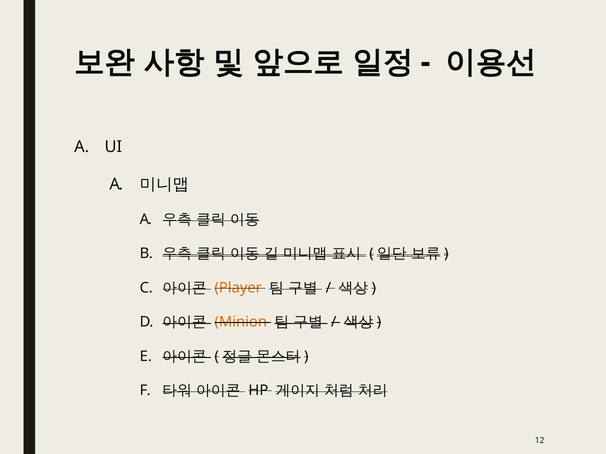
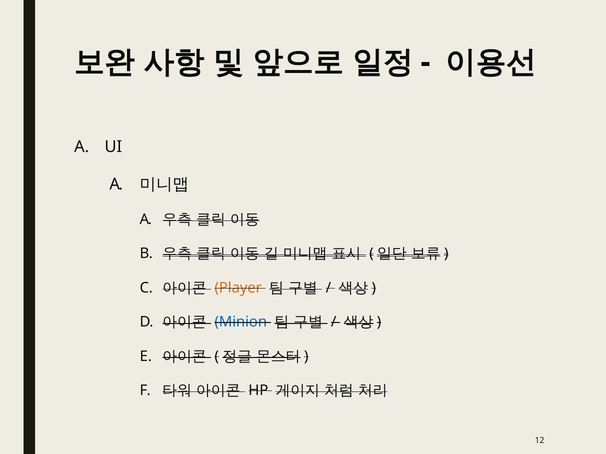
Minion colour: orange -> blue
